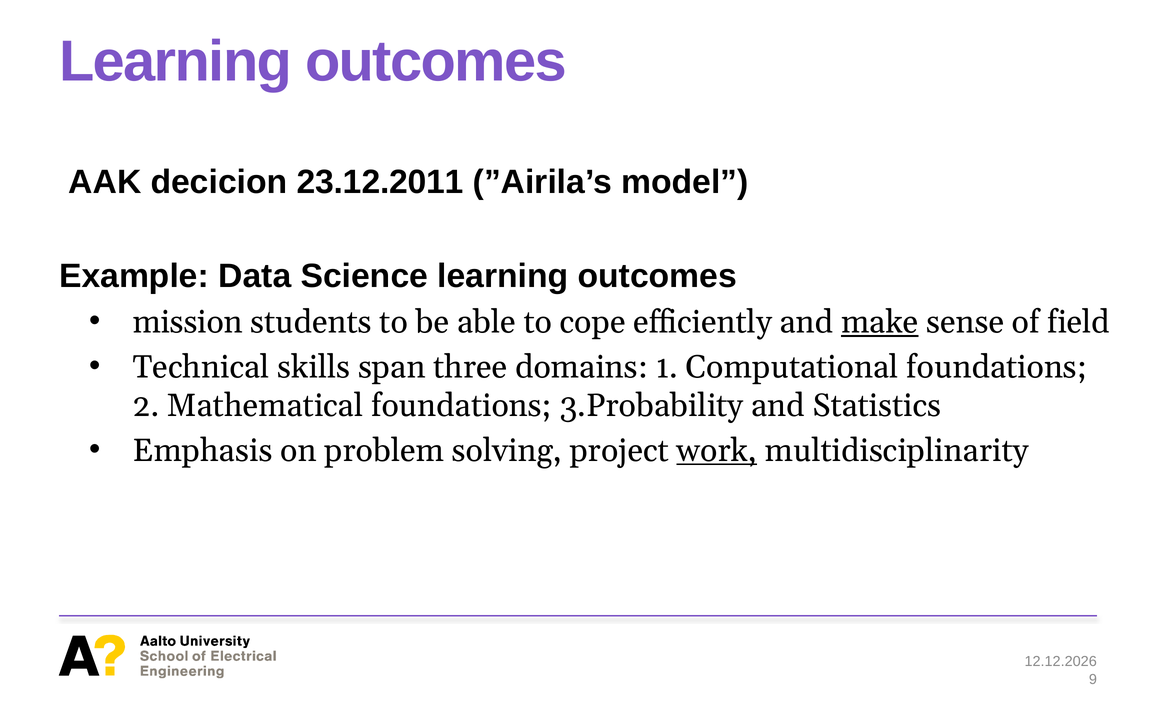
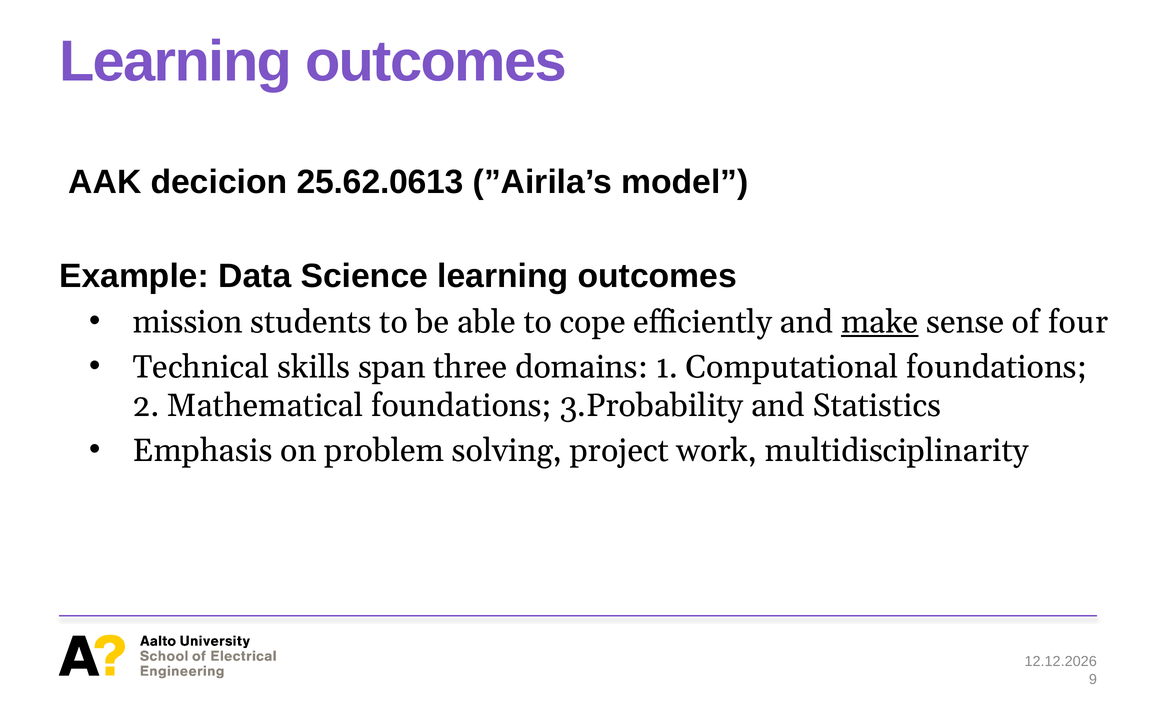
23.12.2011: 23.12.2011 -> 25.62.0613
field: field -> four
work underline: present -> none
